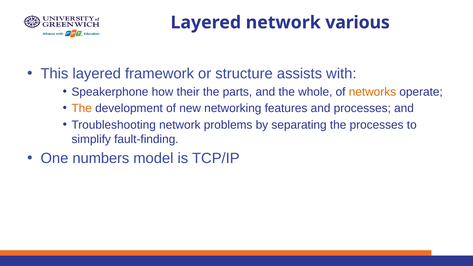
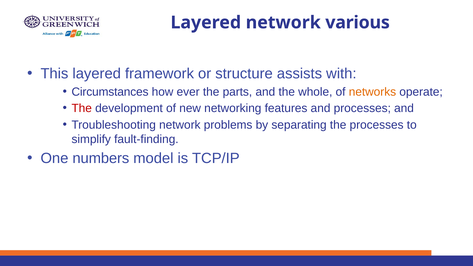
Speakerphone: Speakerphone -> Circumstances
their: their -> ever
The at (82, 108) colour: orange -> red
